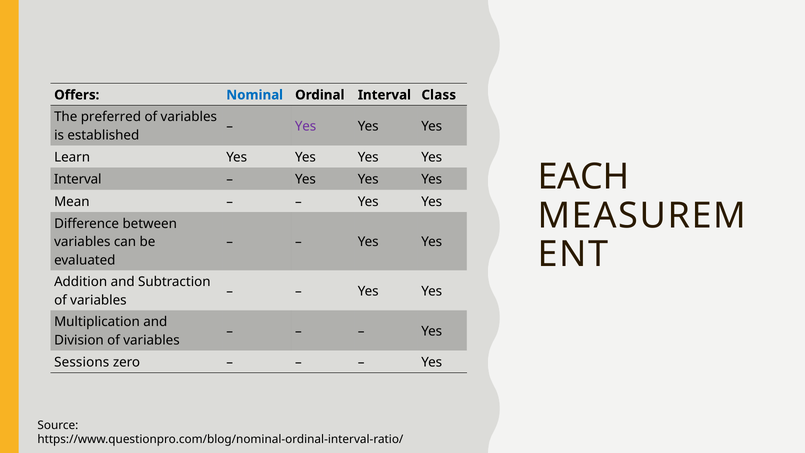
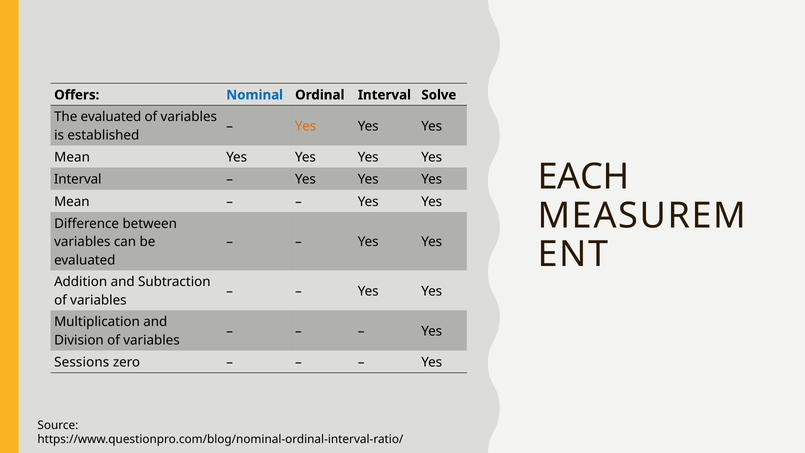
Class: Class -> Solve
The preferred: preferred -> evaluated
Yes at (306, 126) colour: purple -> orange
Learn at (72, 157): Learn -> Mean
